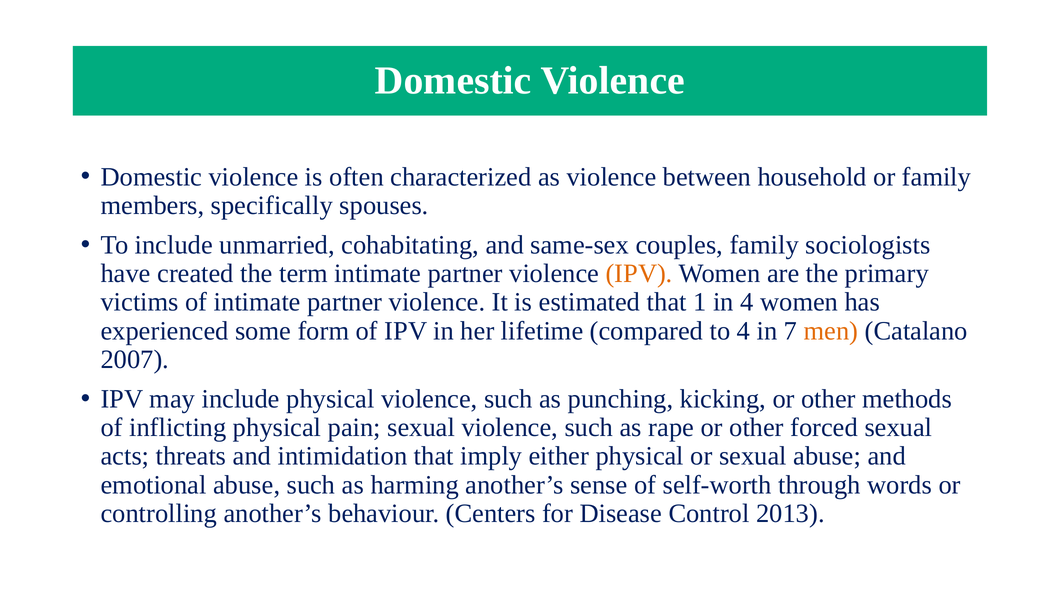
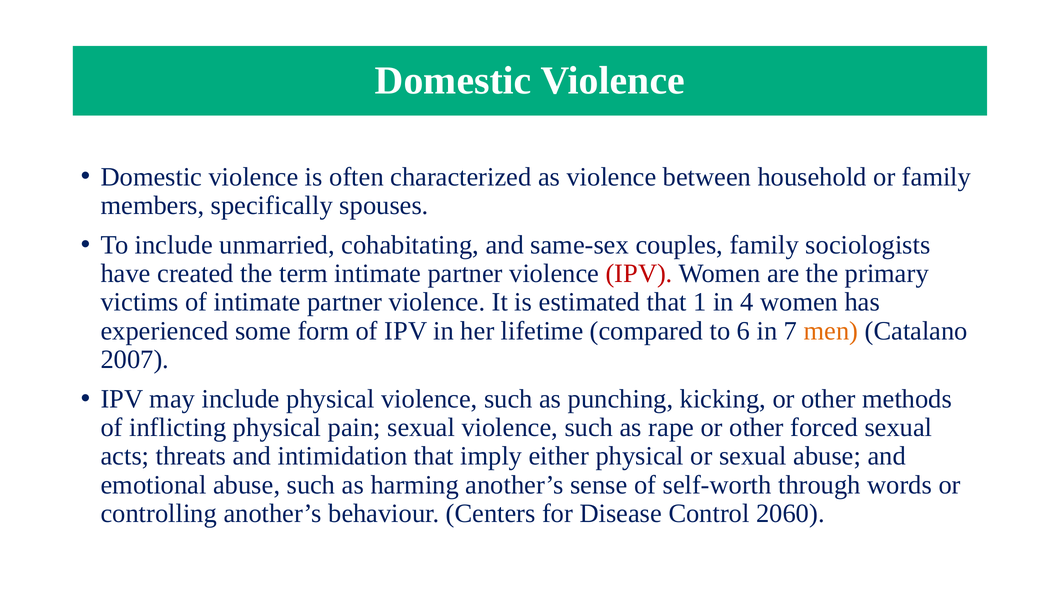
IPV at (639, 274) colour: orange -> red
to 4: 4 -> 6
2013: 2013 -> 2060
